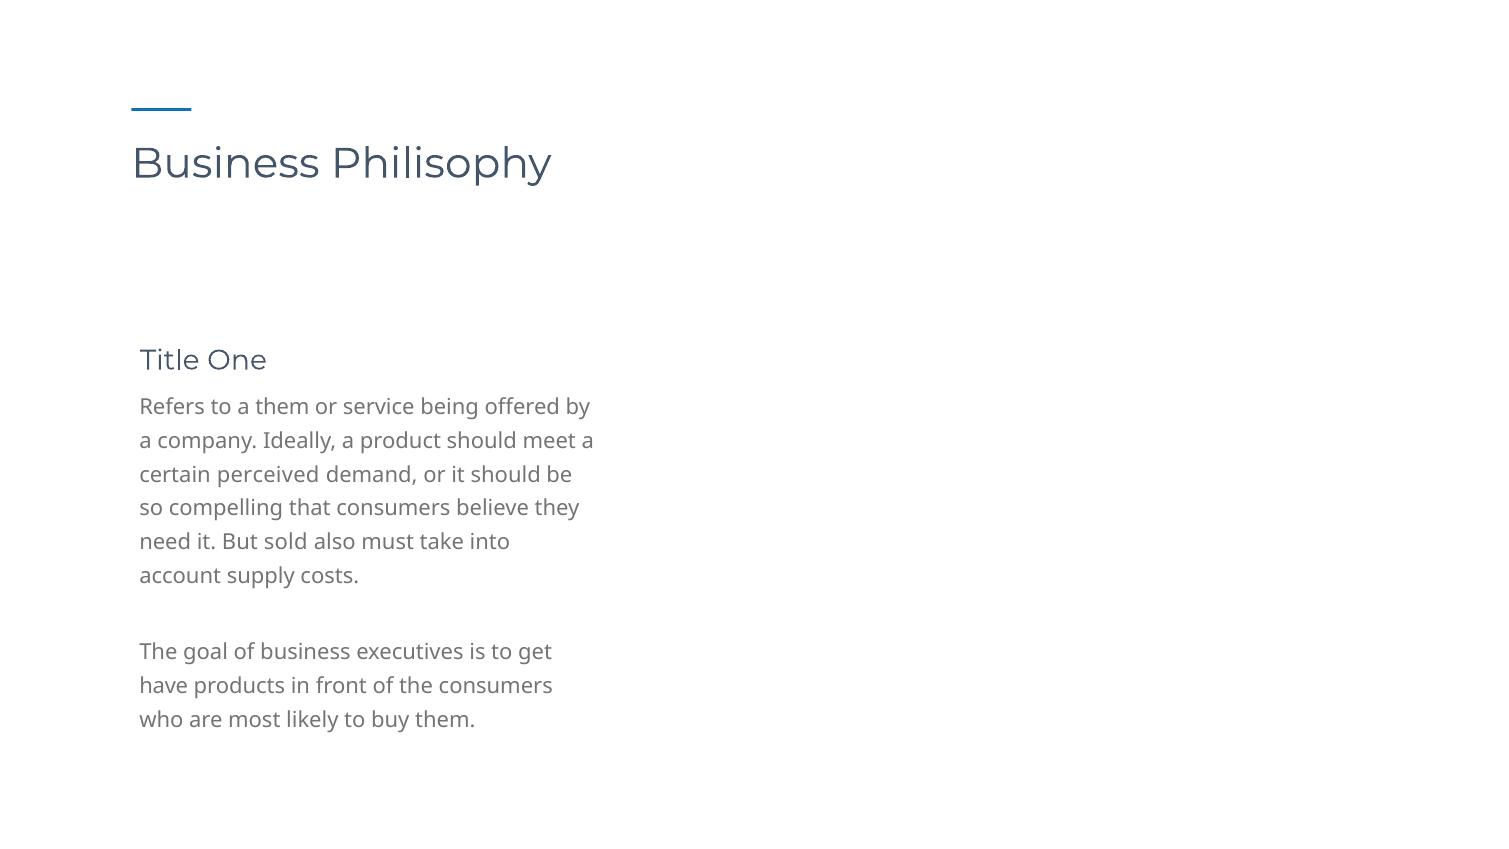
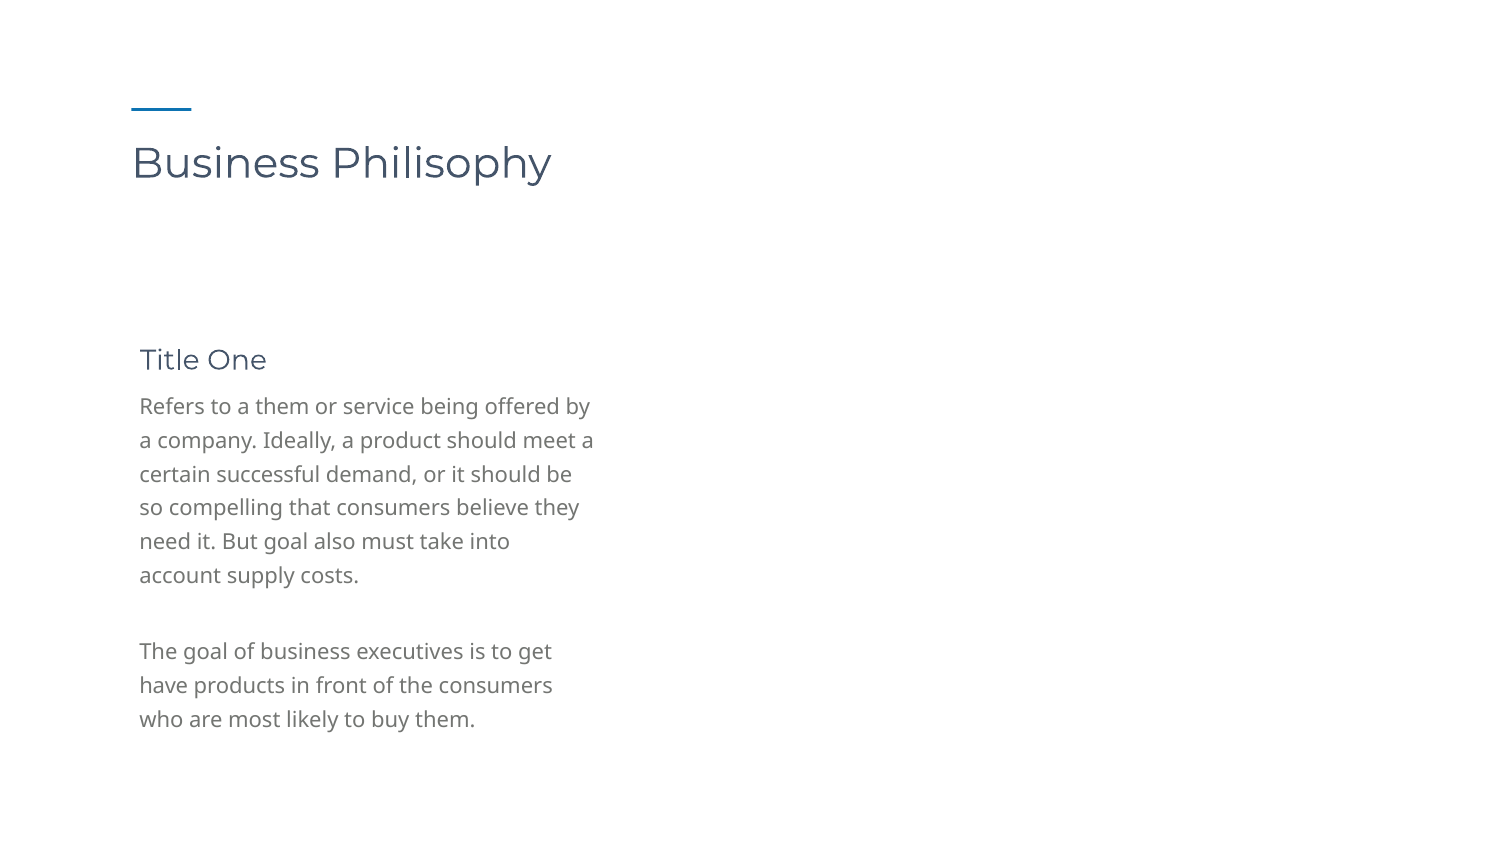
perceived: perceived -> successful
But sold: sold -> goal
